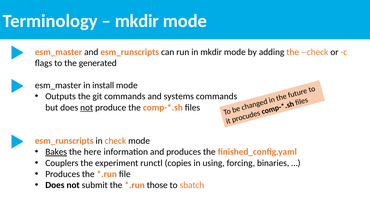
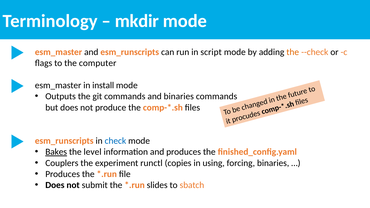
in mkdir: mkdir -> script
generated: generated -> computer
and systems: systems -> binaries
not at (87, 108) underline: present -> none
check colour: orange -> blue
here: here -> level
those: those -> slides
